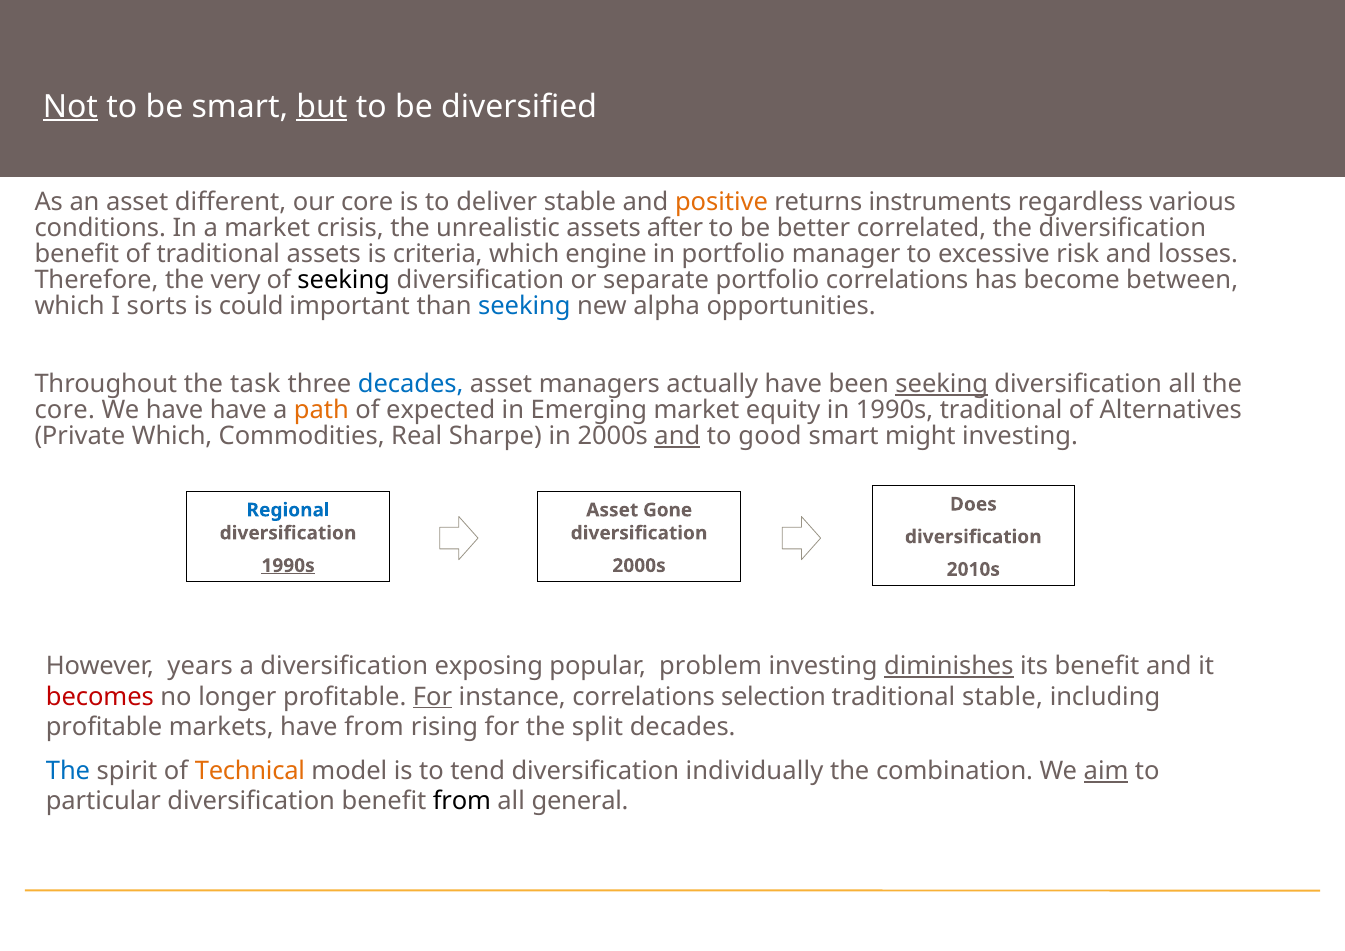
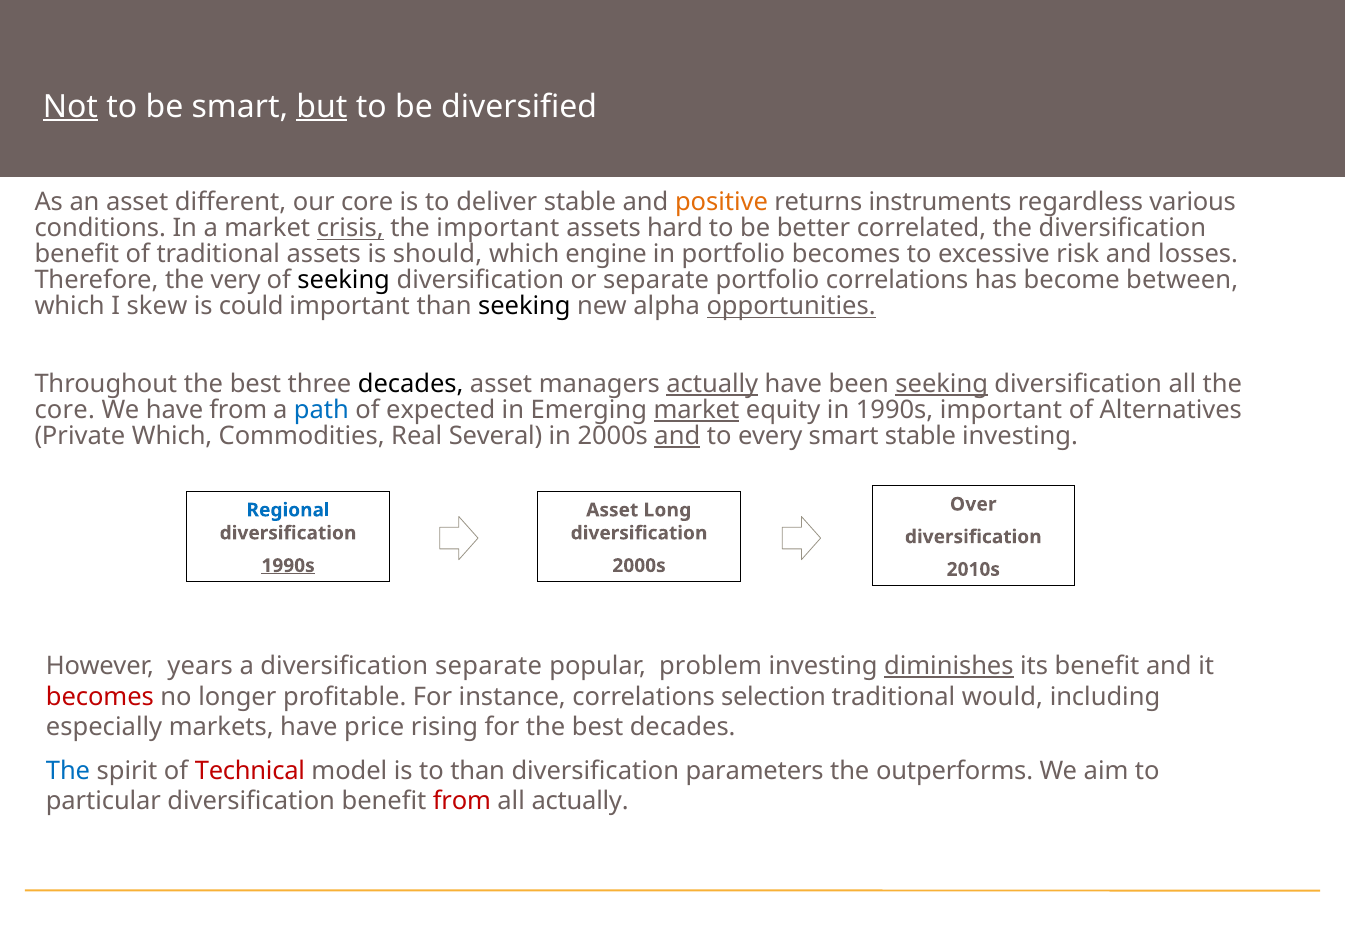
crisis underline: none -> present
the unrealistic: unrealistic -> important
after: after -> hard
criteria: criteria -> should
portfolio manager: manager -> becomes
sorts: sorts -> skew
seeking at (524, 306) colour: blue -> black
opportunities underline: none -> present
Throughout the task: task -> best
decades at (411, 384) colour: blue -> black
actually at (712, 384) underline: none -> present
have have: have -> from
path colour: orange -> blue
market at (696, 410) underline: none -> present
1990s traditional: traditional -> important
Sharpe: Sharpe -> Several
good: good -> every
smart might: might -> stable
Does: Does -> Over
Gone: Gone -> Long
diversification exposing: exposing -> separate
For at (432, 697) underline: present -> none
traditional stable: stable -> would
profitable at (104, 727): profitable -> especially
have from: from -> price
for the split: split -> best
Technical colour: orange -> red
to tend: tend -> than
individually: individually -> parameters
combination: combination -> outperforms
aim underline: present -> none
from at (462, 801) colour: black -> red
all general: general -> actually
